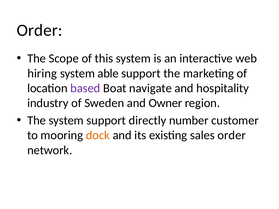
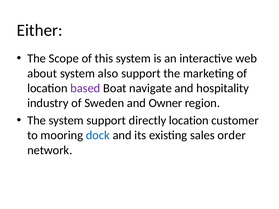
Order at (40, 30): Order -> Either
hiring: hiring -> about
able: able -> also
directly number: number -> location
dock colour: orange -> blue
